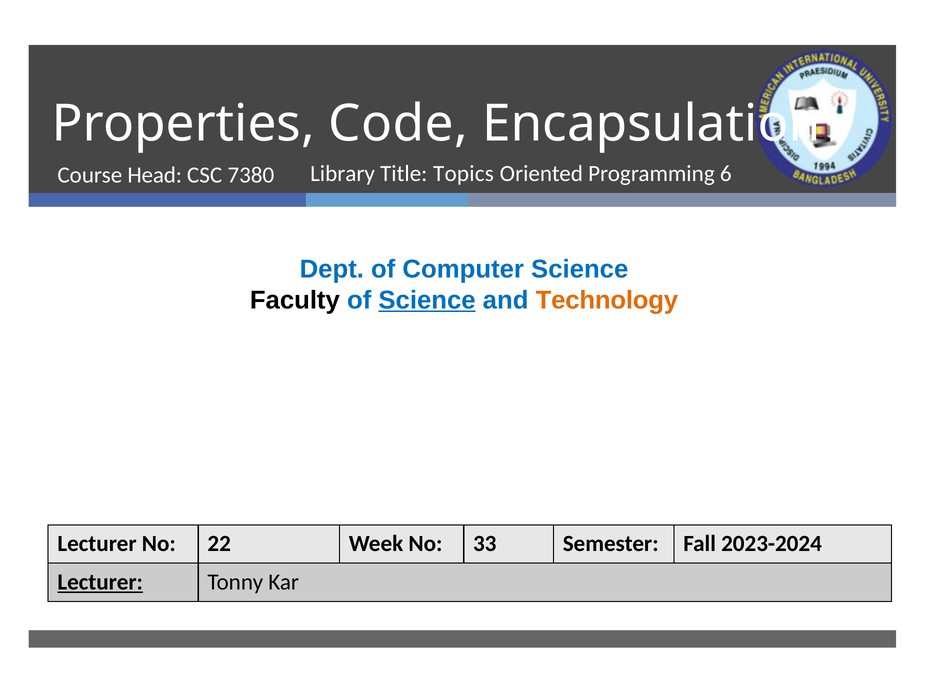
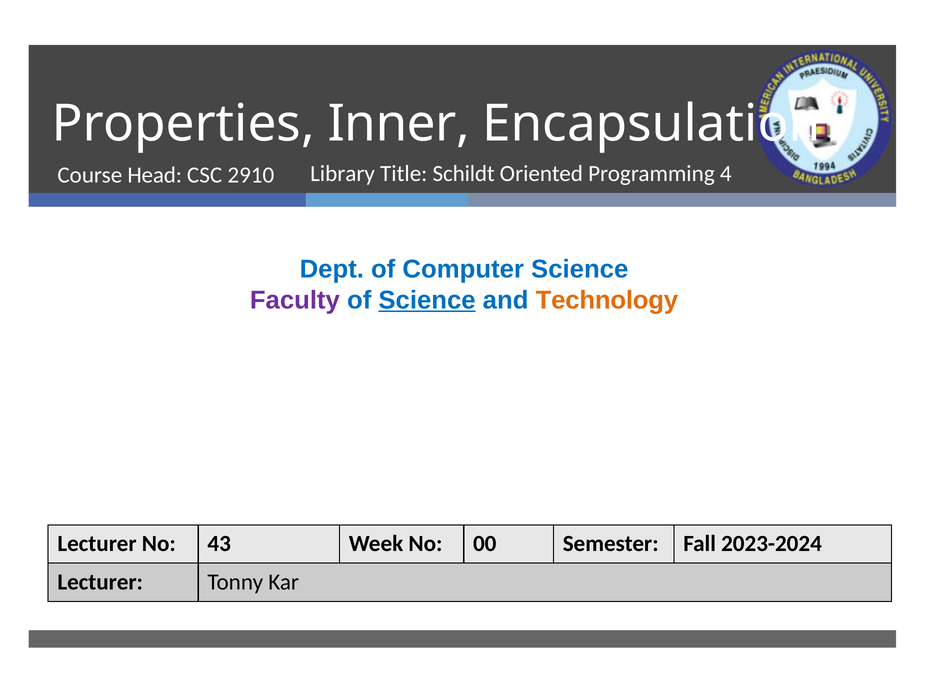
Code: Code -> Inner
Topics: Topics -> Schildt
6: 6 -> 4
7380: 7380 -> 2910
Faculty colour: black -> purple
22: 22 -> 43
33: 33 -> 00
Lecturer at (100, 582) underline: present -> none
